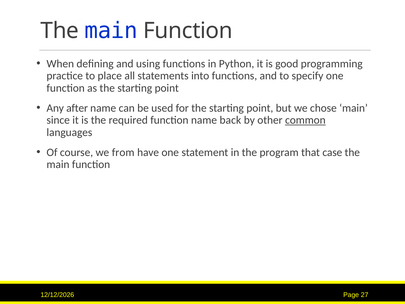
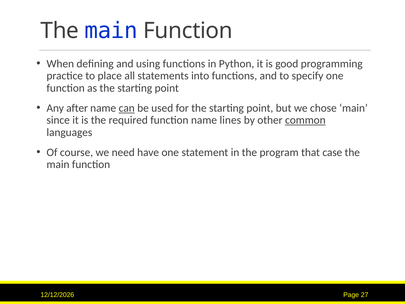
can underline: none -> present
back: back -> lines
from: from -> need
